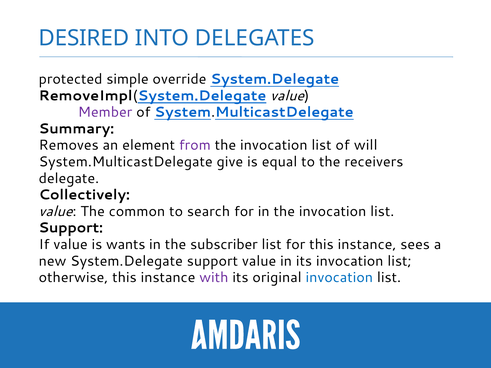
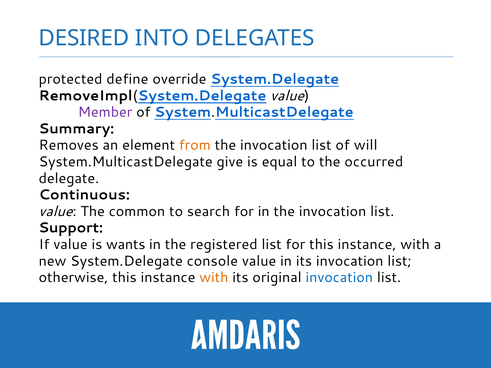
simple: simple -> define
from colour: purple -> orange
receivers: receivers -> occurred
Collectively: Collectively -> Continuous
subscriber: subscriber -> registered
for this instance sees: sees -> with
System.Delegate support: support -> console
with at (214, 278) colour: purple -> orange
